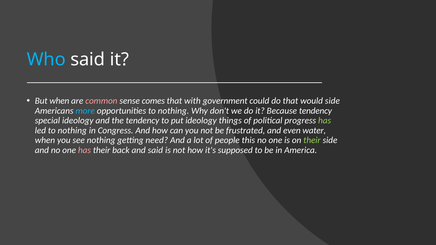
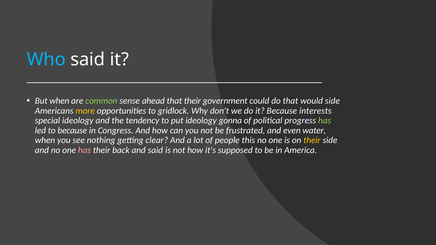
common colour: pink -> light green
comes: comes -> ahead
that with: with -> their
more colour: light blue -> yellow
opportunities to nothing: nothing -> gridlock
Because tendency: tendency -> interests
things: things -> gonna
led to nothing: nothing -> because
need: need -> clear
their at (312, 140) colour: light green -> yellow
